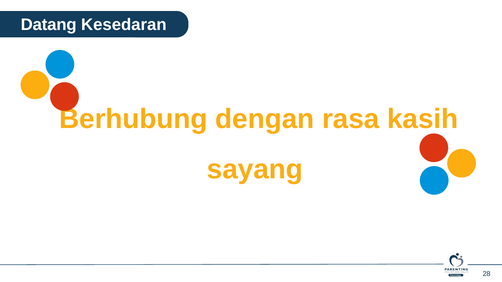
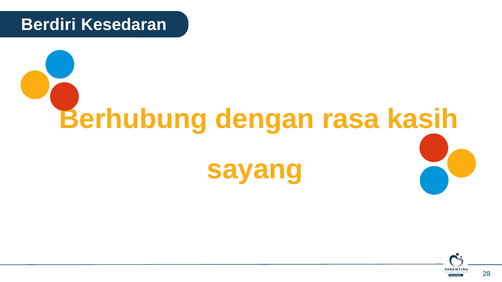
Datang: Datang -> Berdiri
